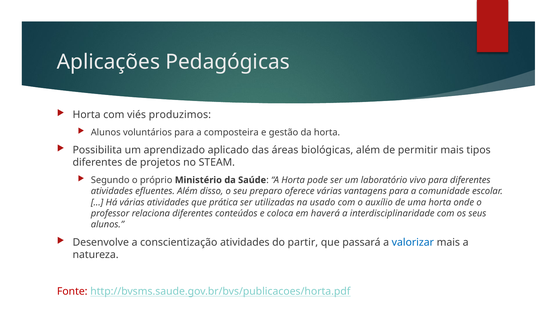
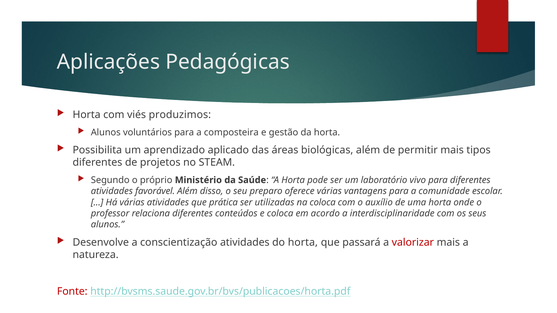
efluentes: efluentes -> favorável
na usado: usado -> coloca
haverá: haverá -> acordo
do partir: partir -> horta
valorizar colour: blue -> red
